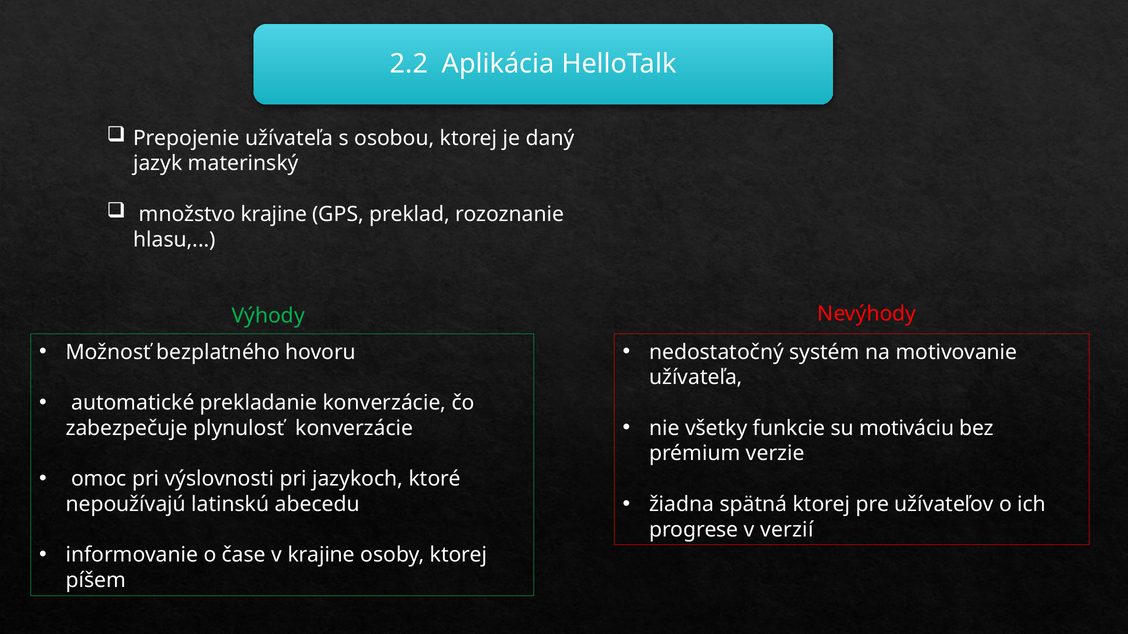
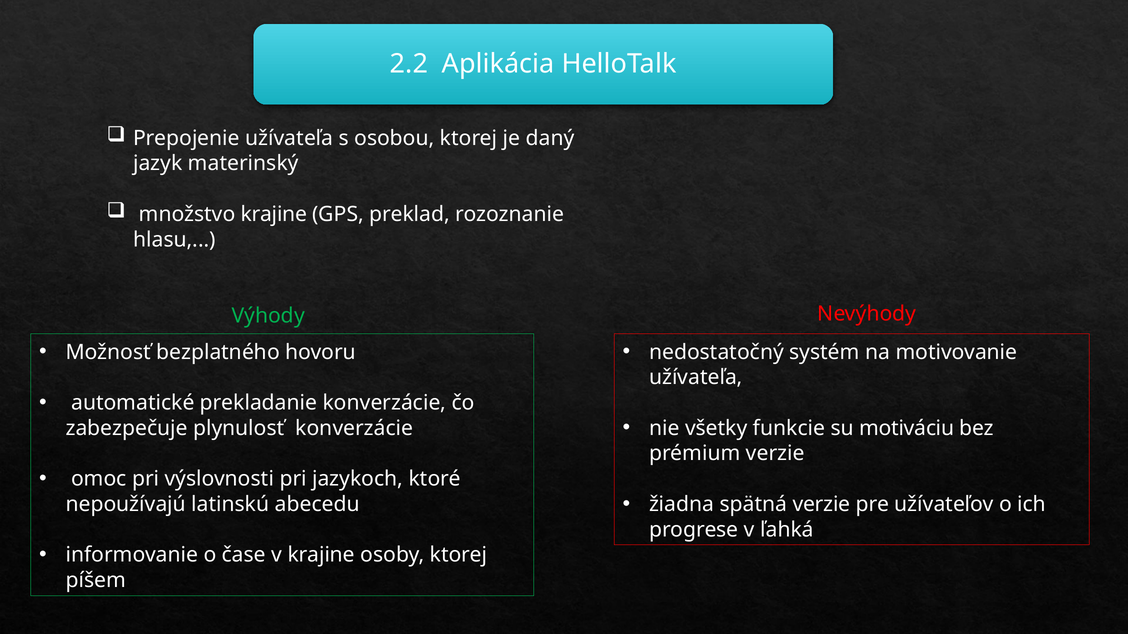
spätná ktorej: ktorej -> verzie
verzií: verzií -> ľahká
